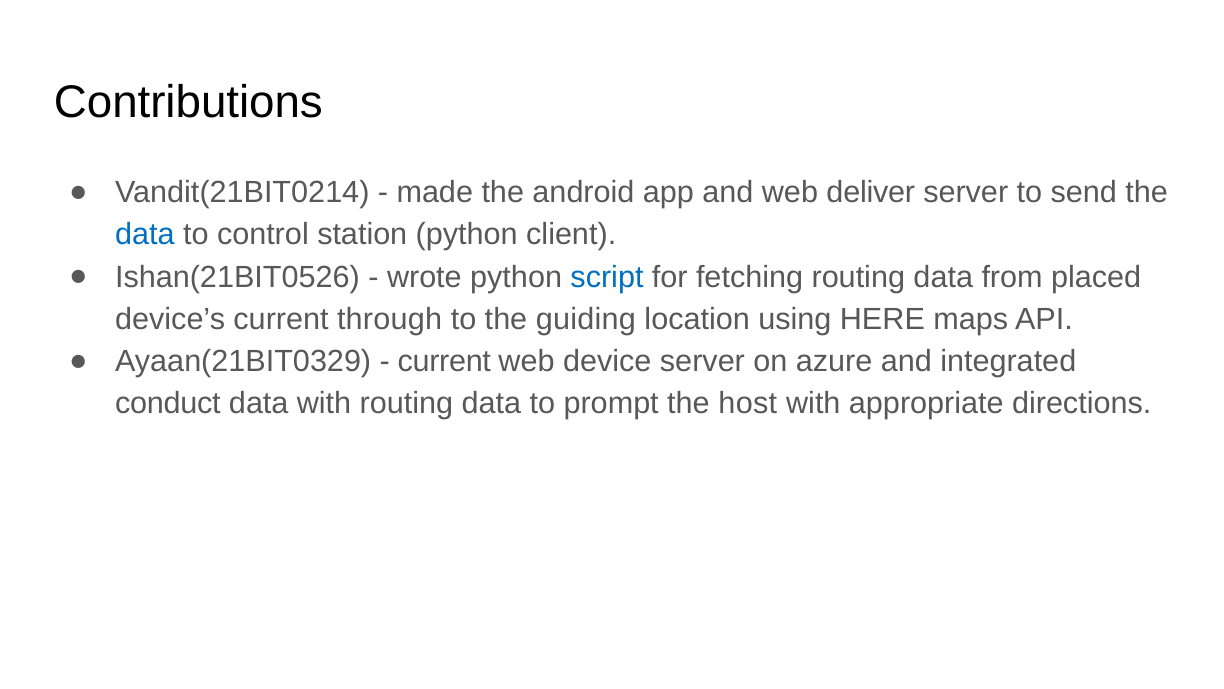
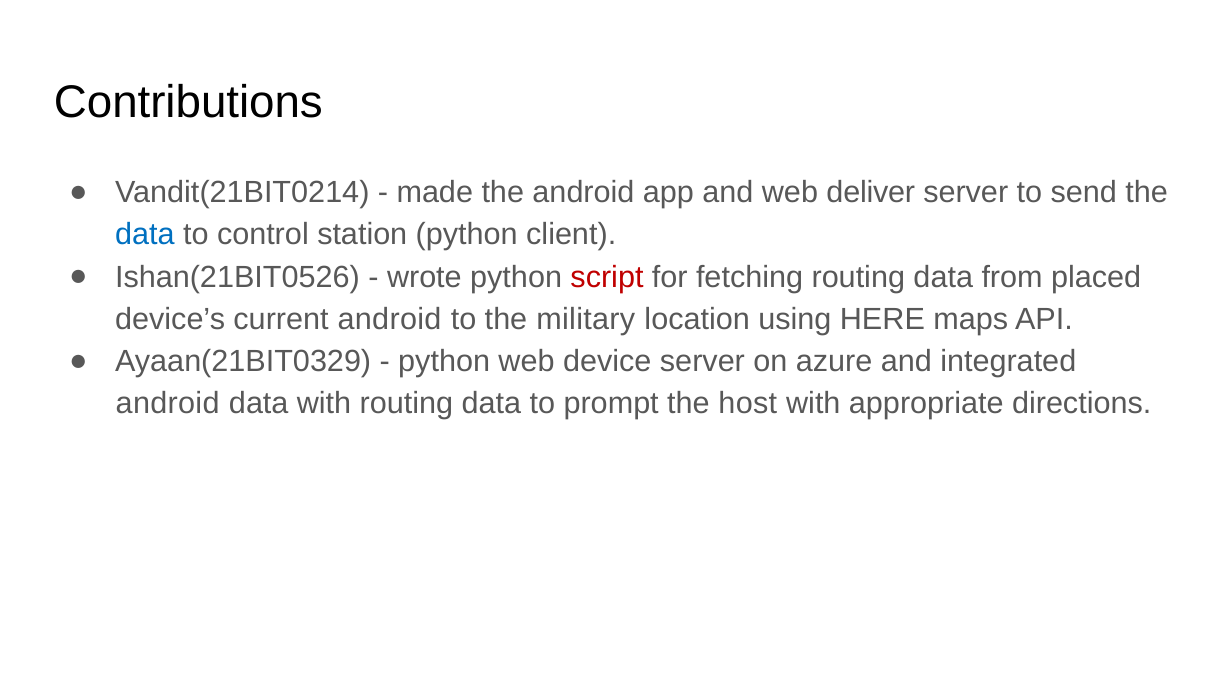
script colour: blue -> red
current through: through -> android
guiding: guiding -> military
current at (444, 361): current -> python
conduct at (168, 404): conduct -> android
